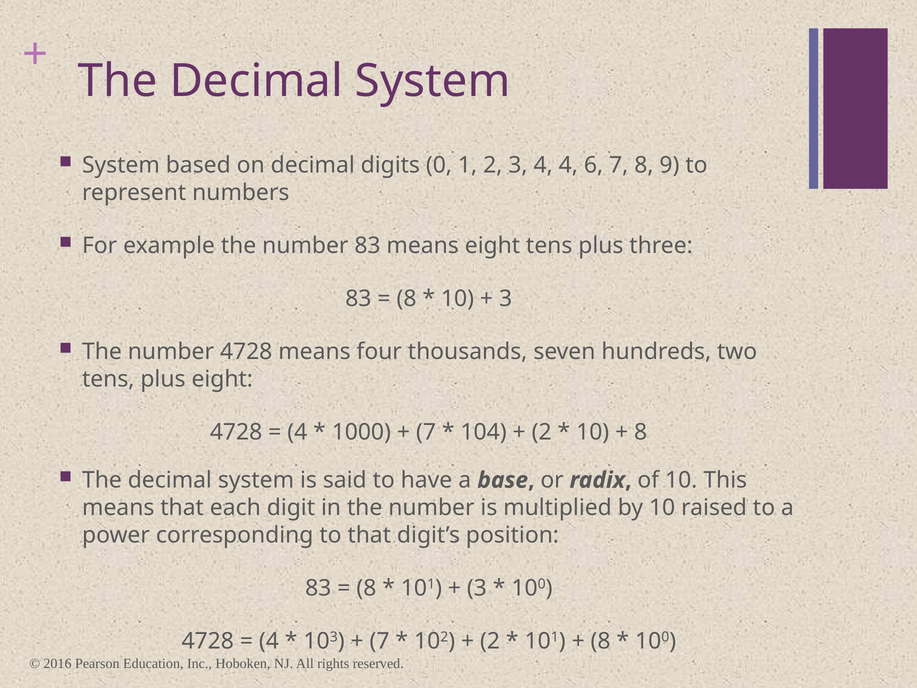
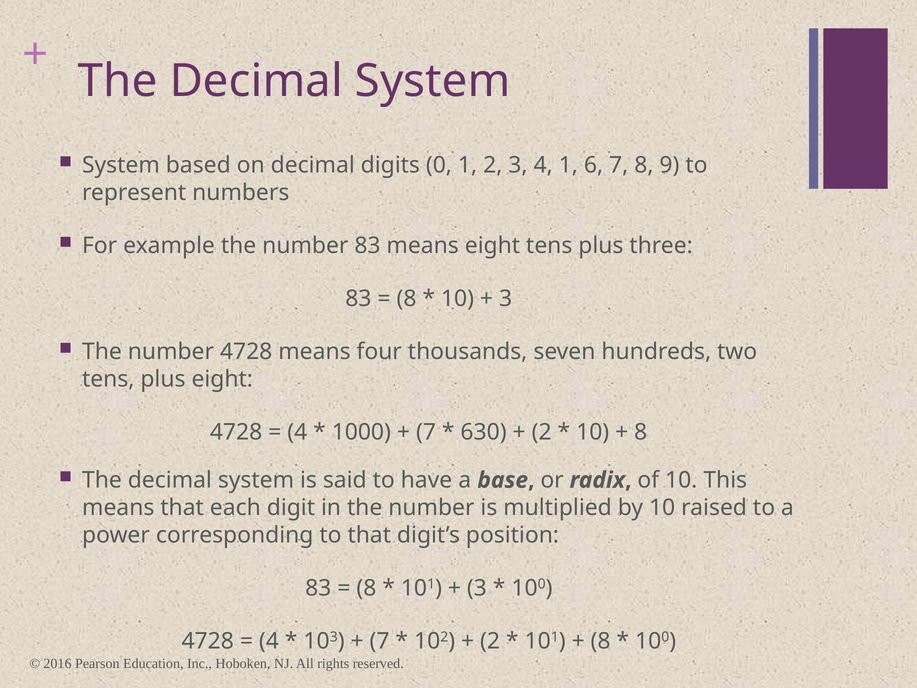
4 4: 4 -> 1
104: 104 -> 630
